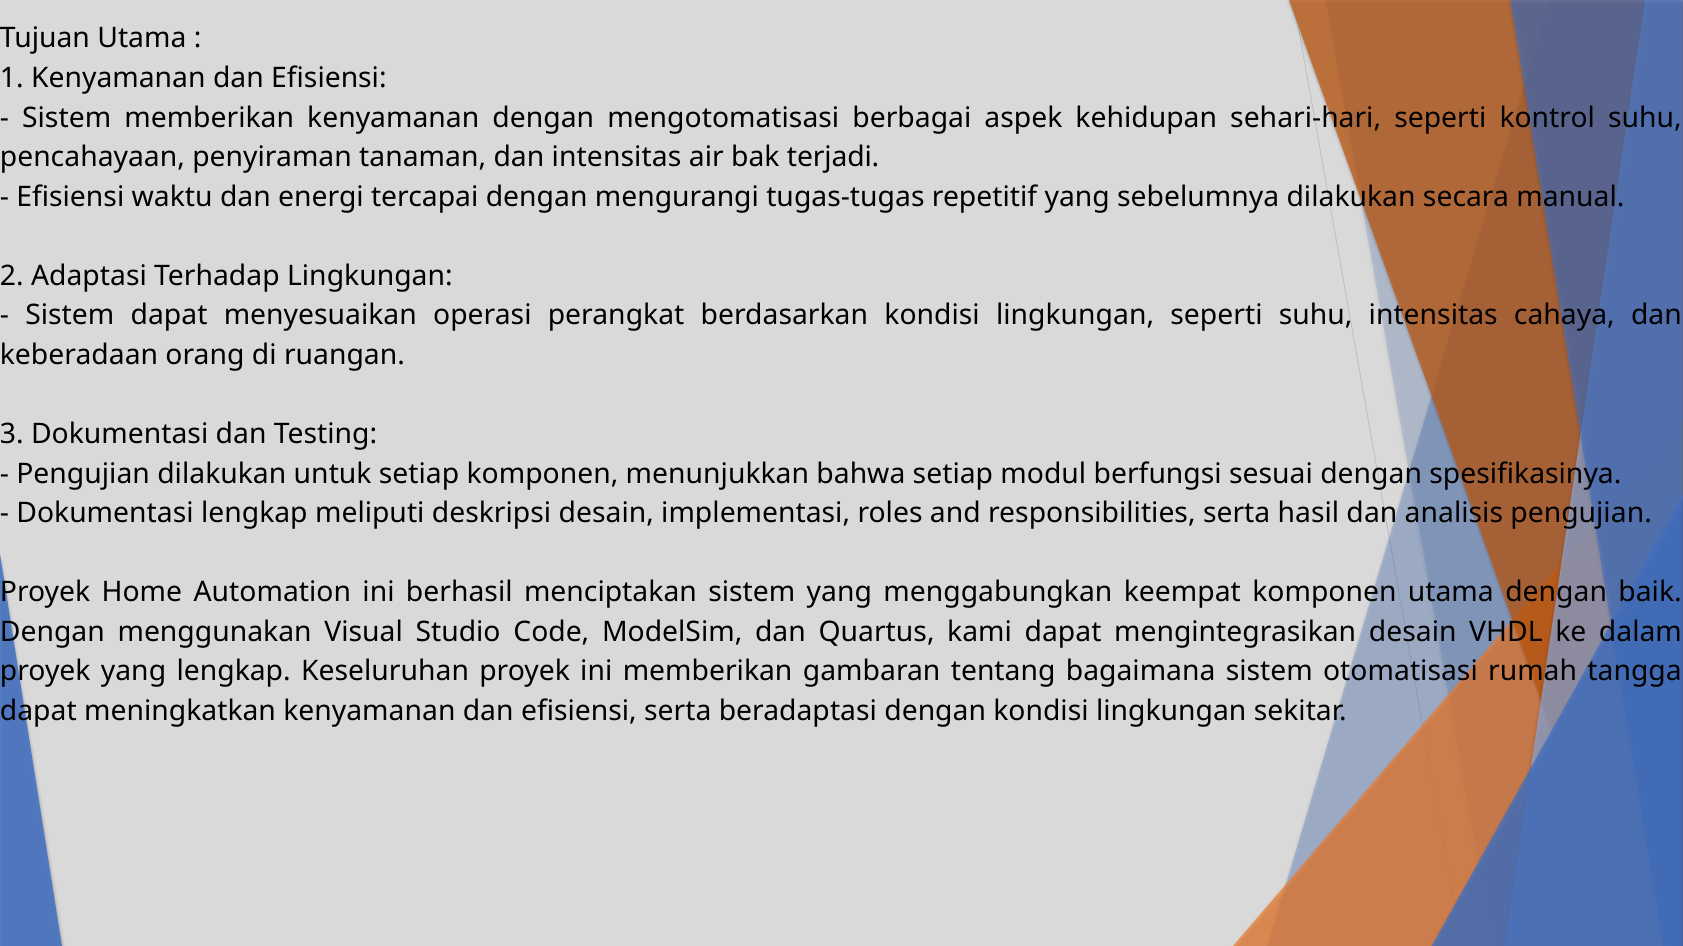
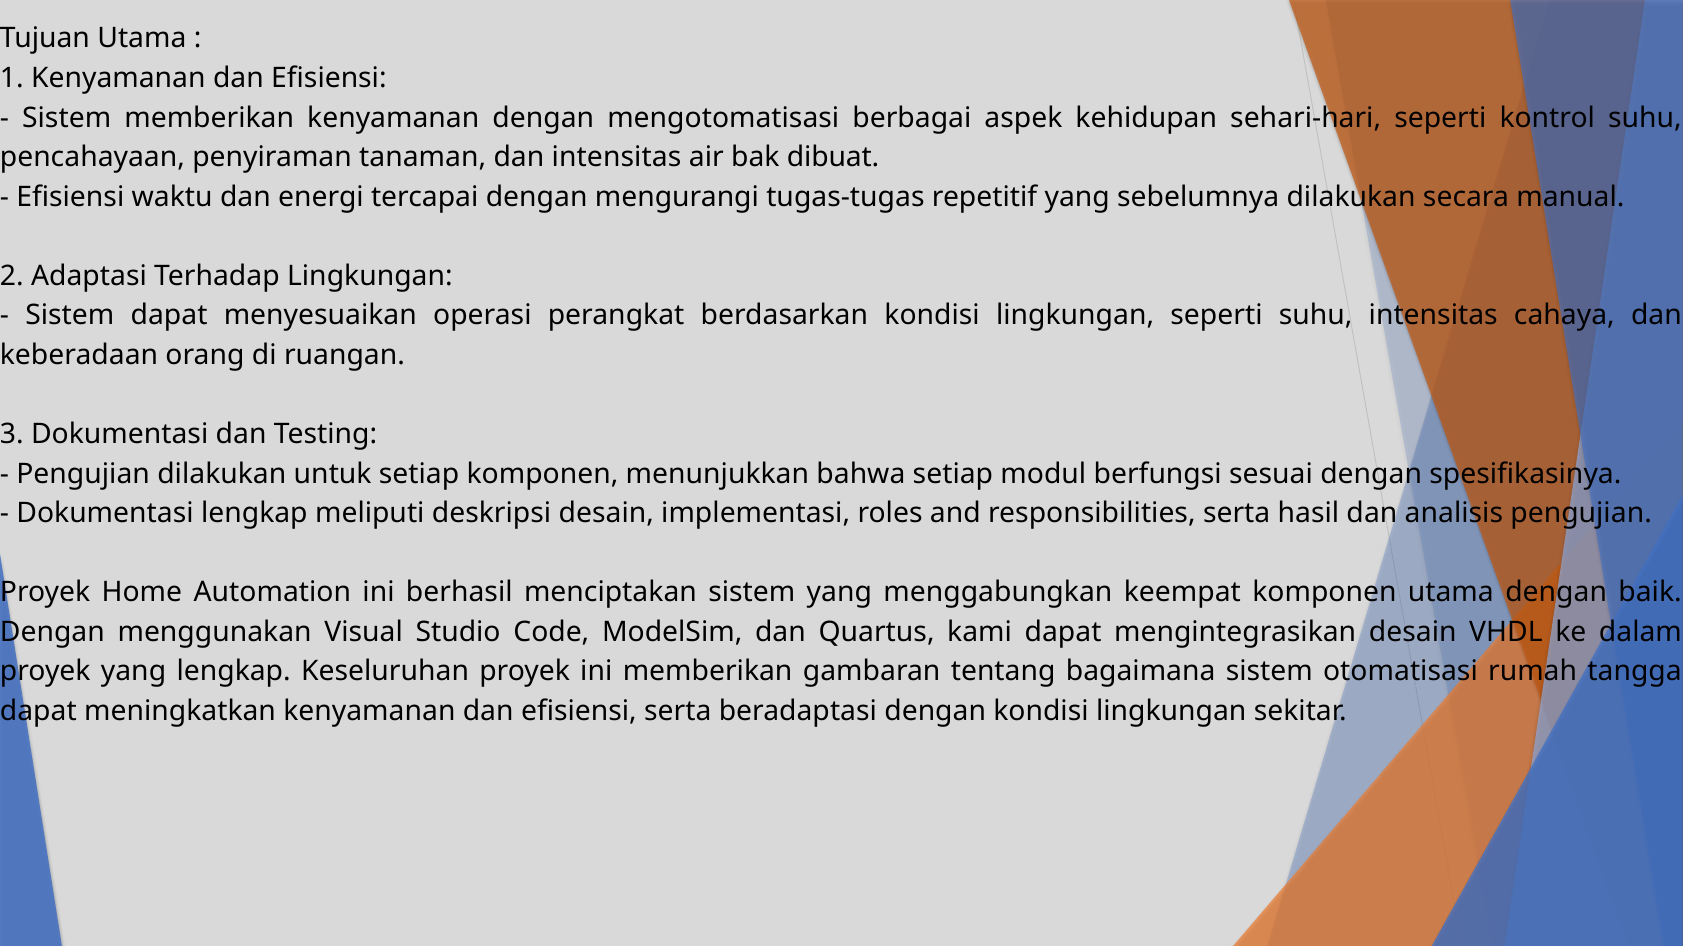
terjadi: terjadi -> dibuat
